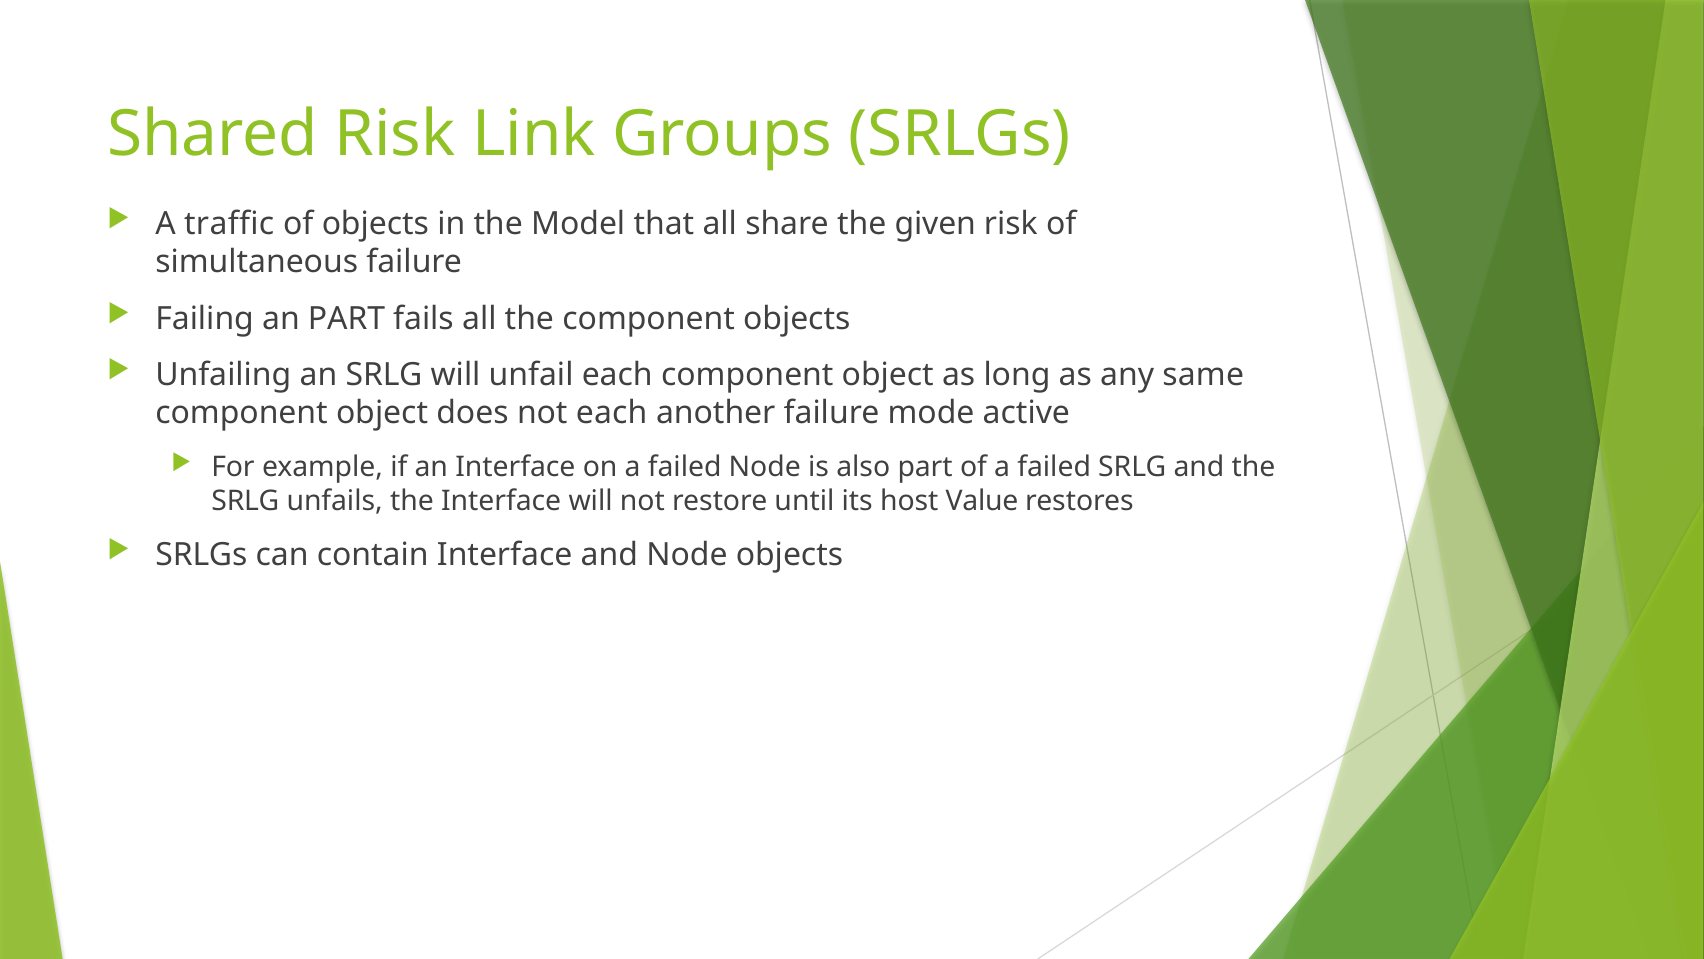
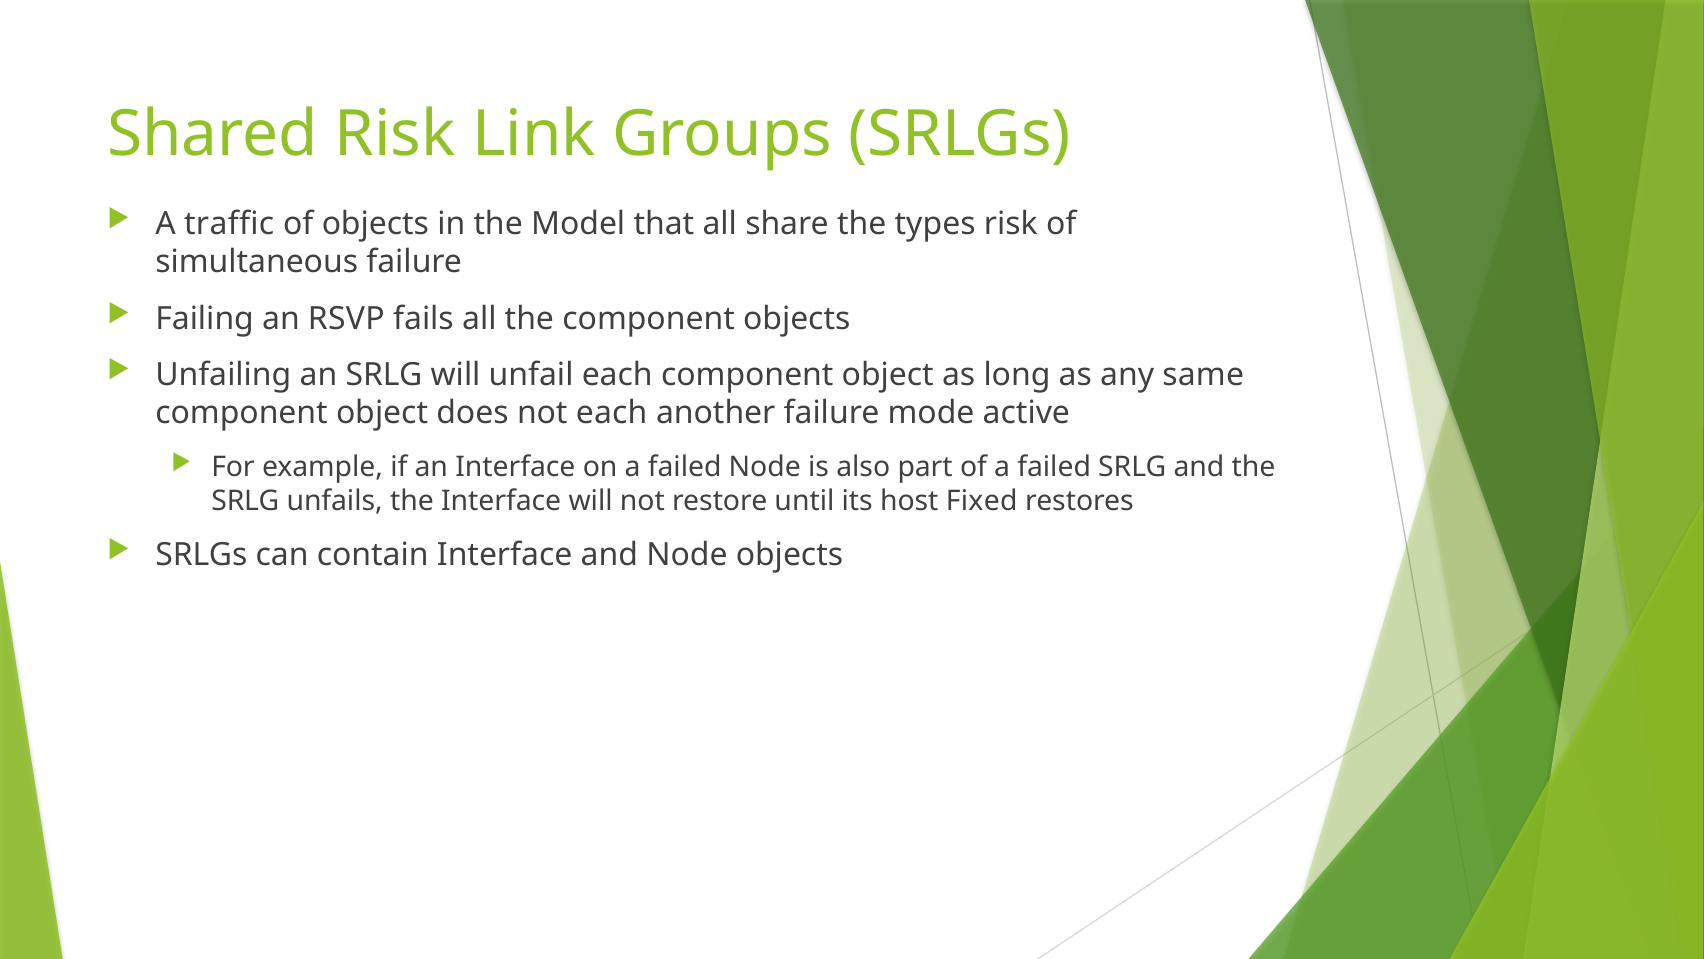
given: given -> types
an PART: PART -> RSVP
Value: Value -> Fixed
